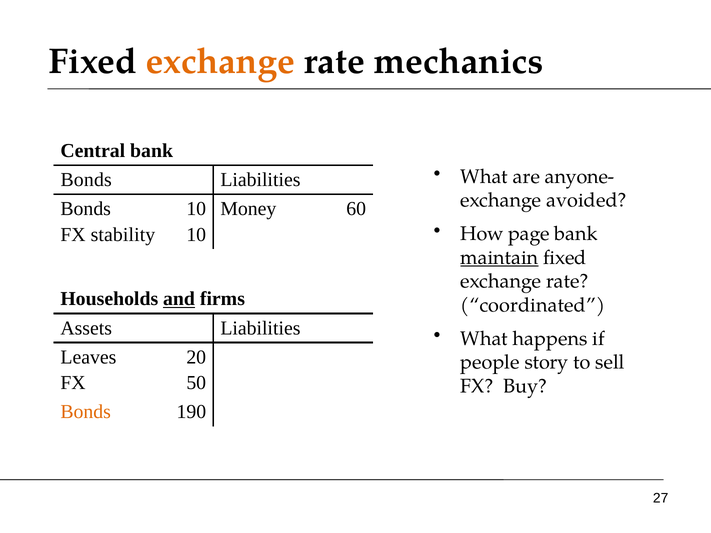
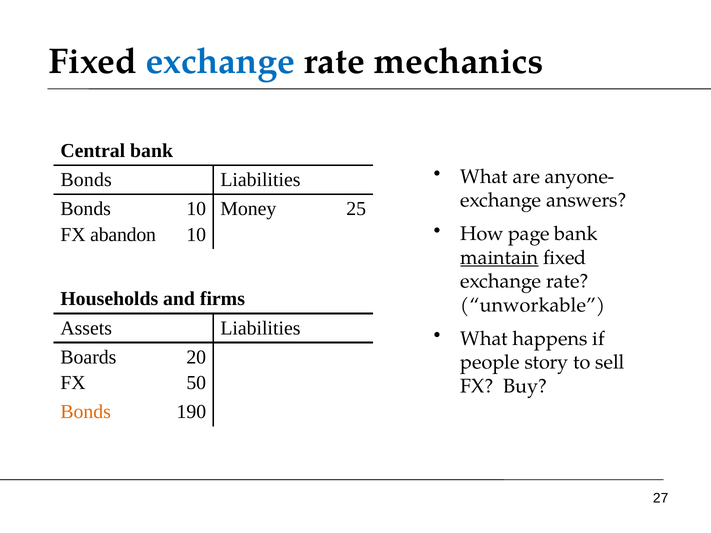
exchange at (220, 62) colour: orange -> blue
avoided: avoided -> answers
60: 60 -> 25
stability: stability -> abandon
and underline: present -> none
coordinated: coordinated -> unworkable
Leaves: Leaves -> Boards
